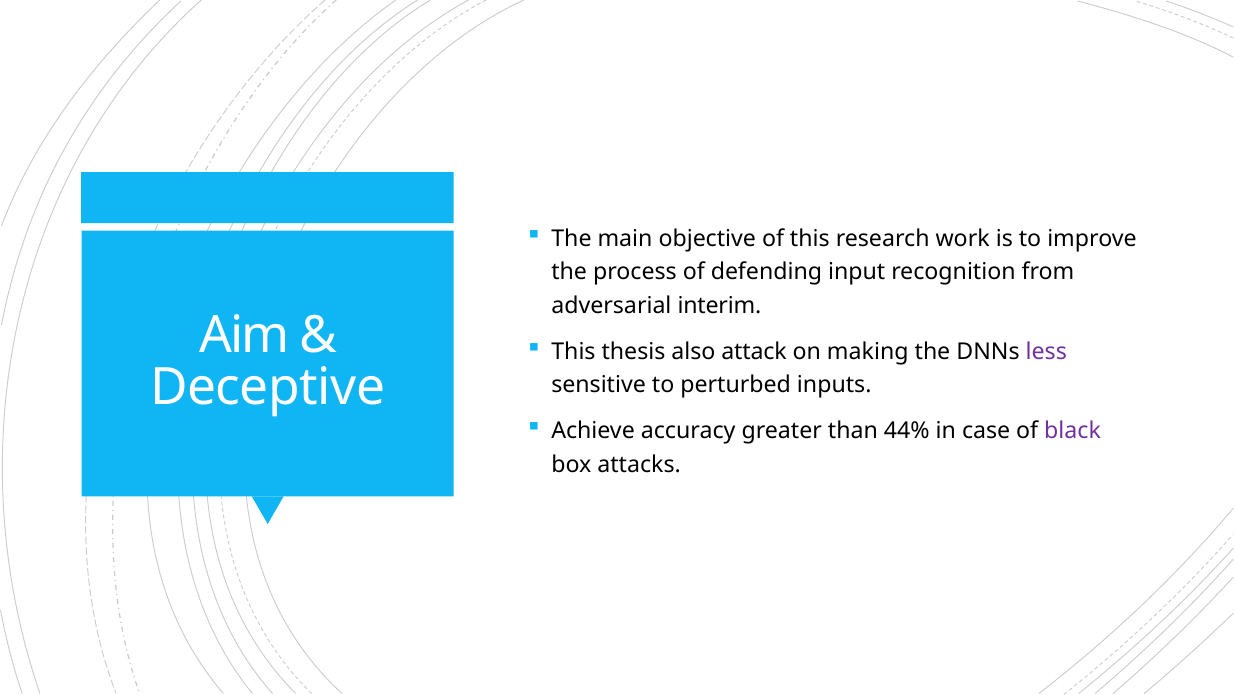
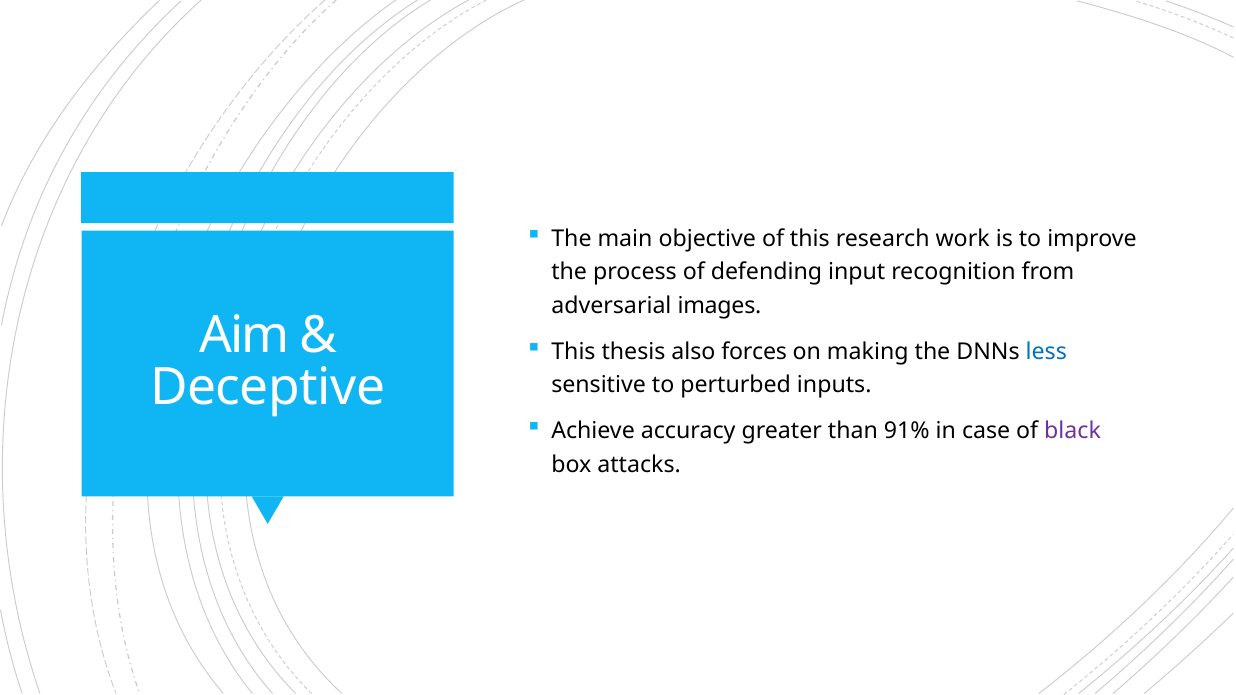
interim: interim -> images
attack: attack -> forces
less colour: purple -> blue
44%: 44% -> 91%
